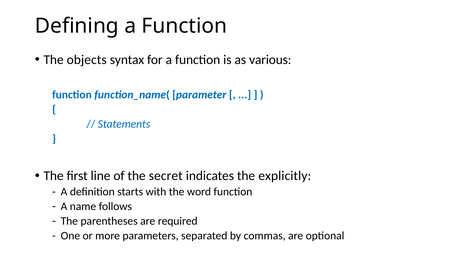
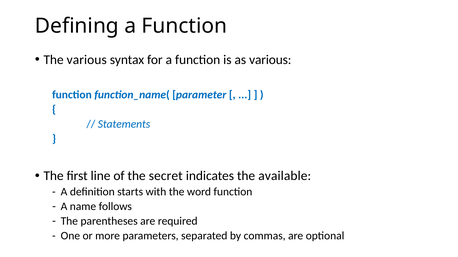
The objects: objects -> various
explicitly: explicitly -> available
